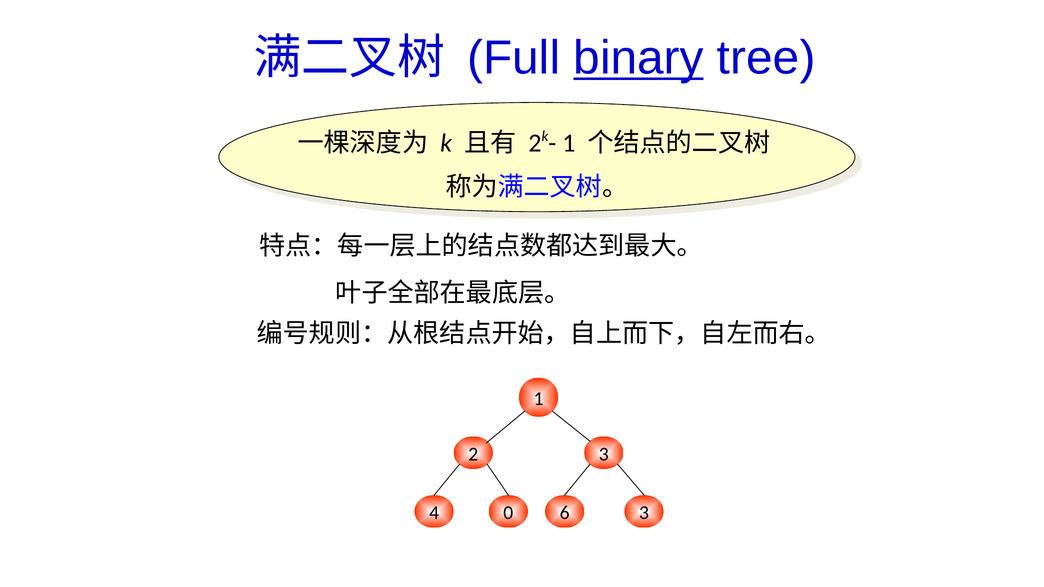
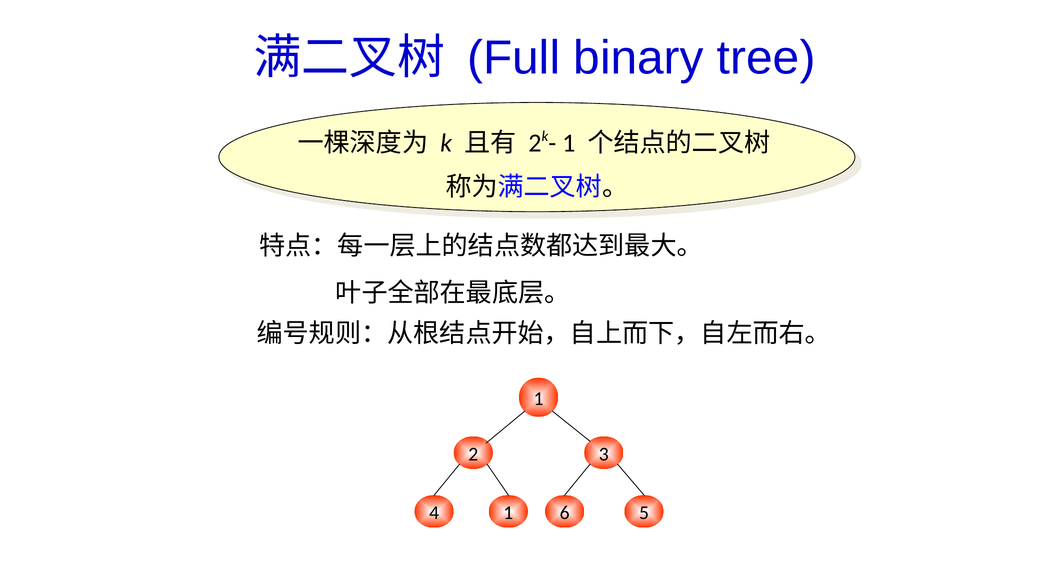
binary underline: present -> none
4 0: 0 -> 1
6 3: 3 -> 5
